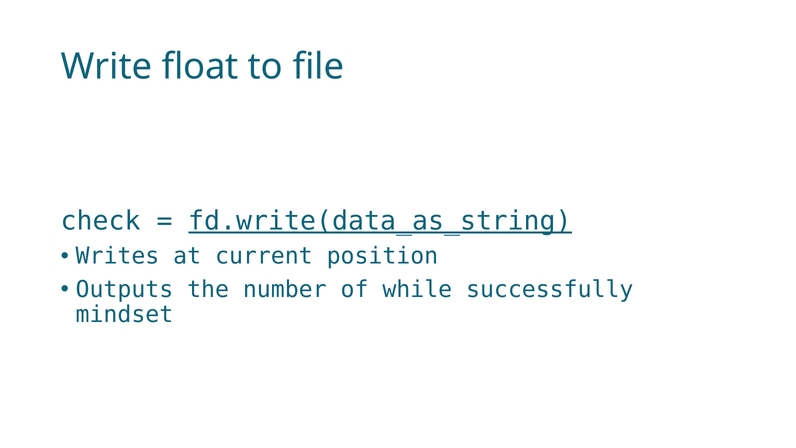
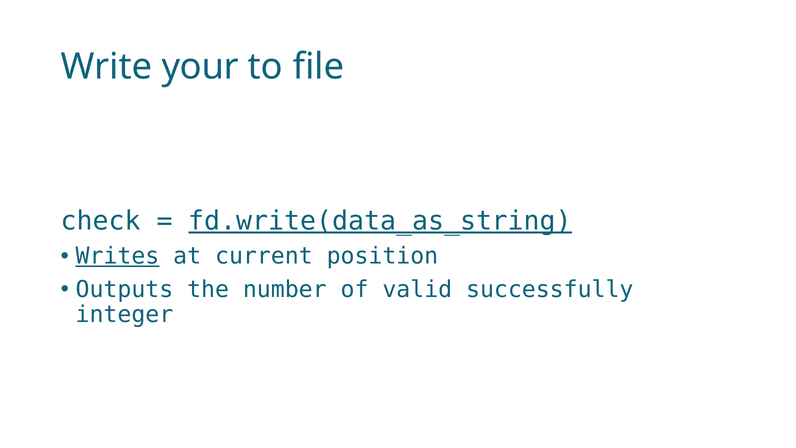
float: float -> your
Writes underline: none -> present
while: while -> valid
mindset: mindset -> integer
